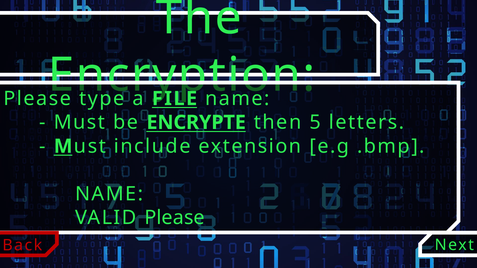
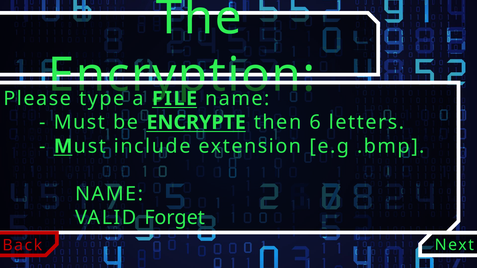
5: 5 -> 6
VALID Please: Please -> Forget
